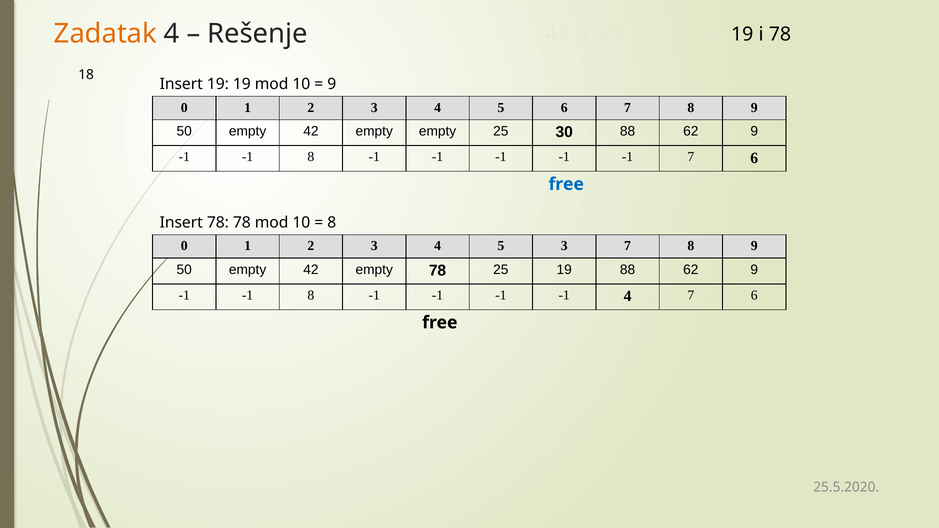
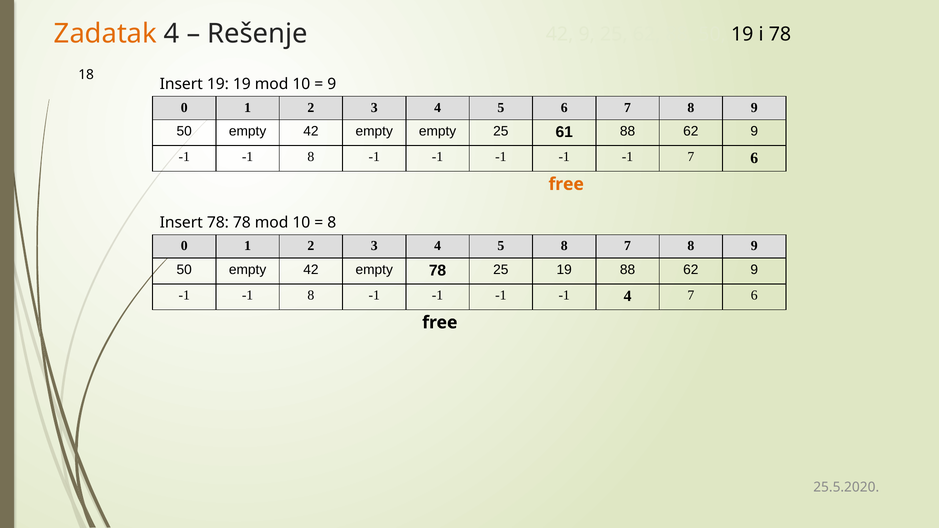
30: 30 -> 61
free at (566, 184) colour: blue -> orange
5 3: 3 -> 8
